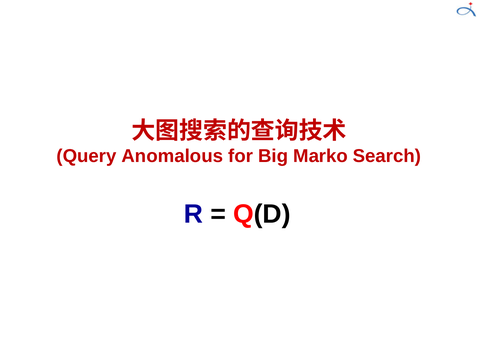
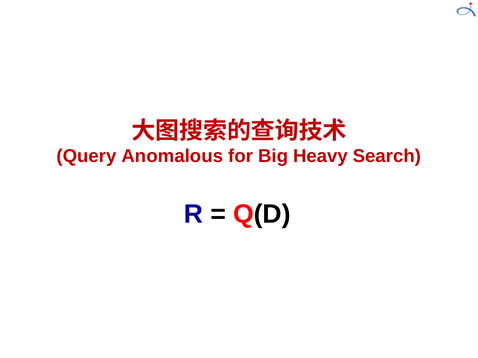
Marko: Marko -> Heavy
